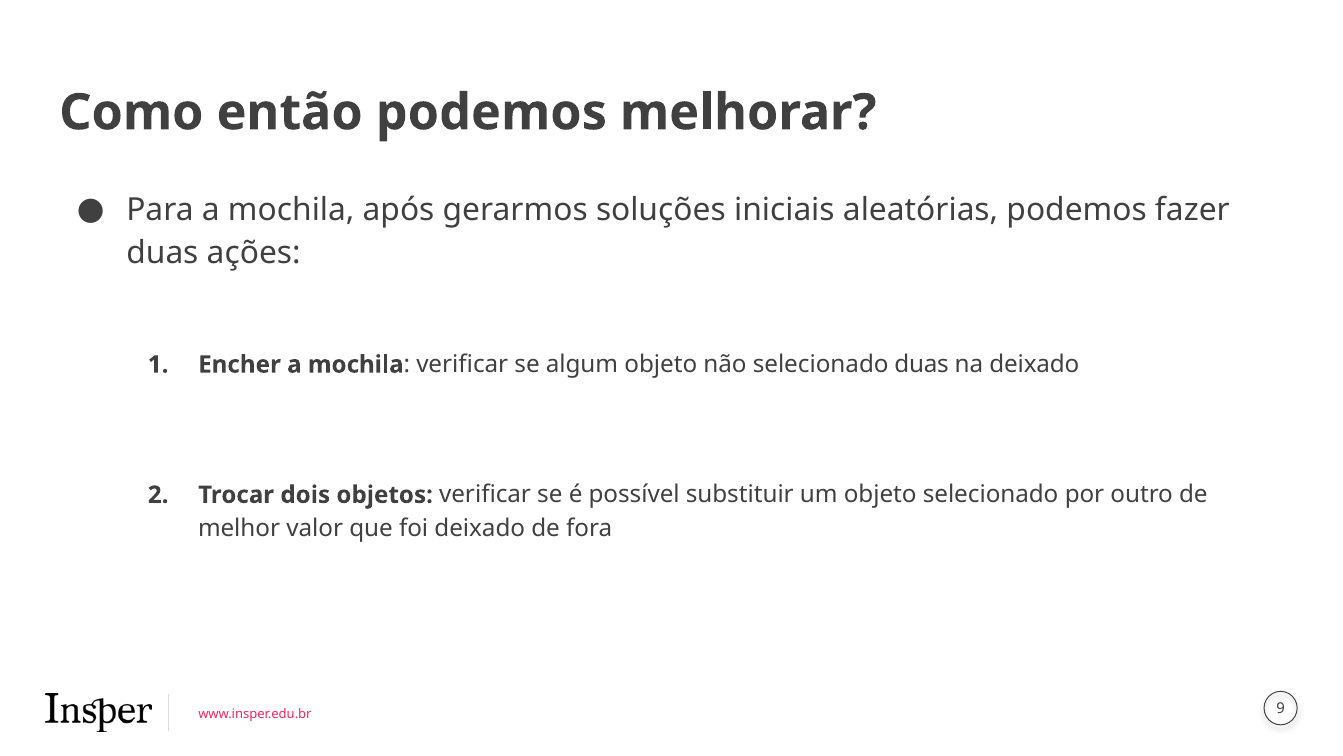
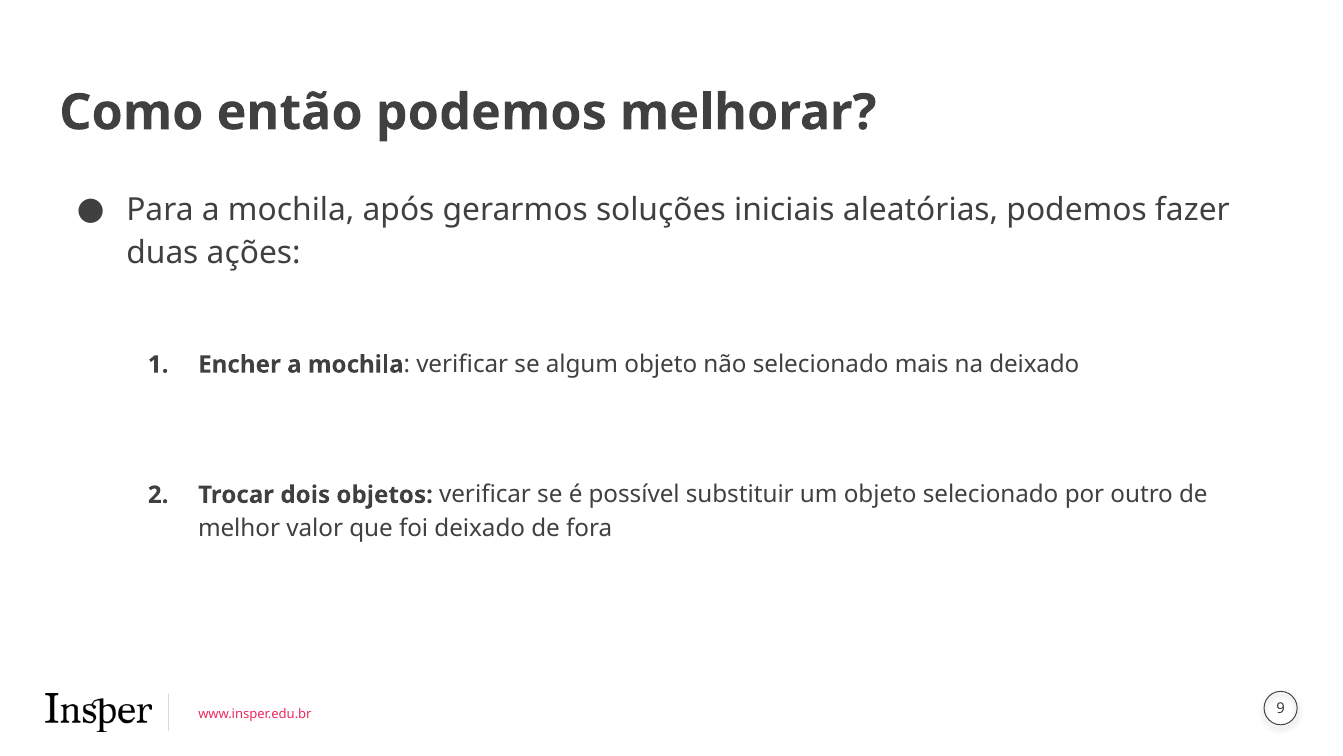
selecionado duas: duas -> mais
